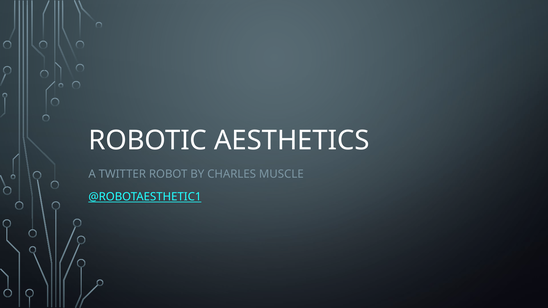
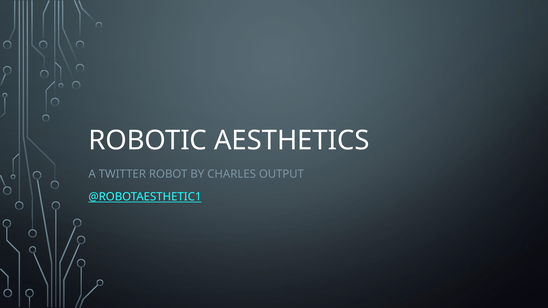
MUSCLE: MUSCLE -> OUTPUT
